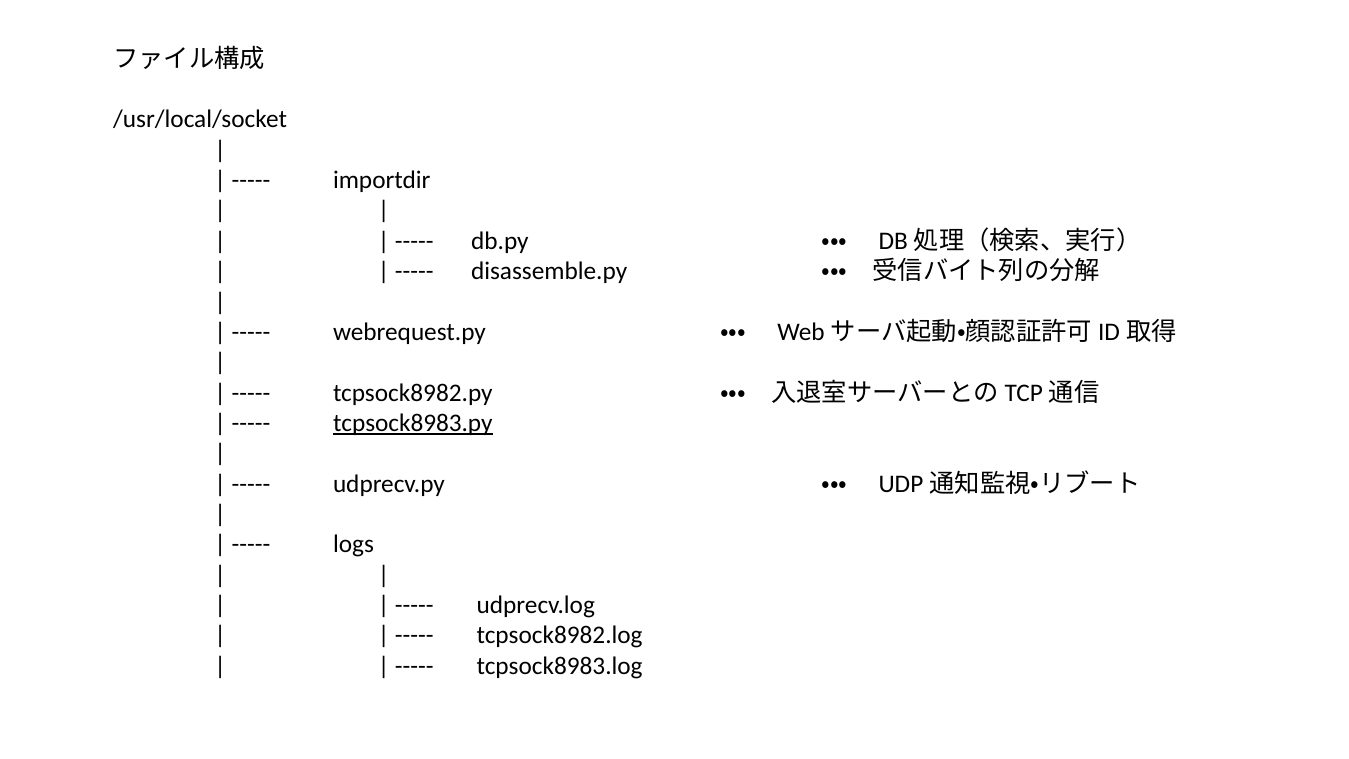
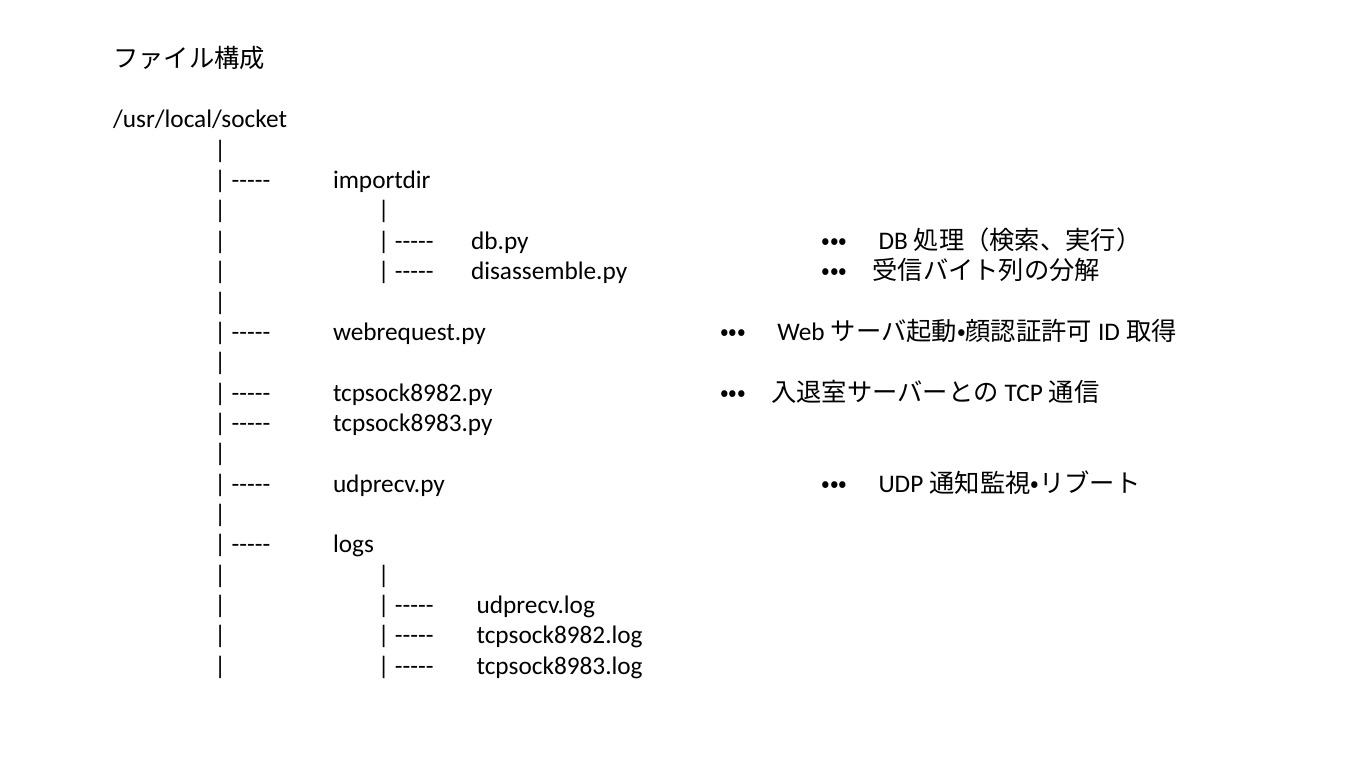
tcpsock8983.py underline: present -> none
